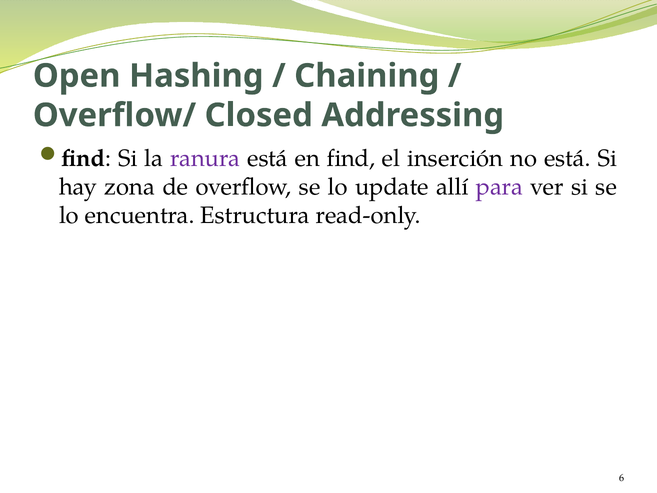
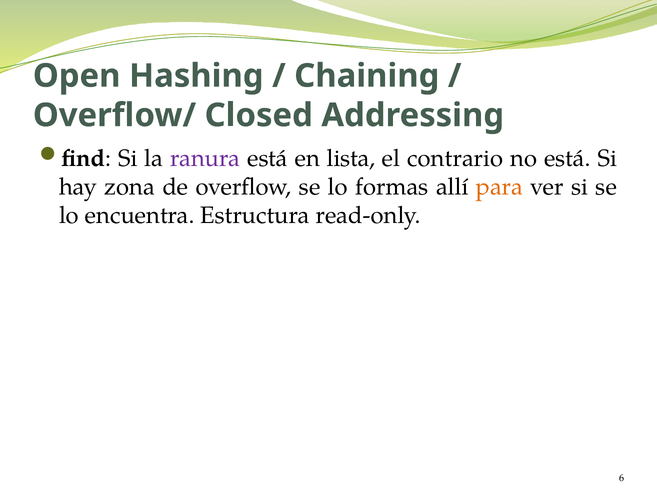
en find: find -> lista
inserción: inserción -> contrario
update: update -> formas
para colour: purple -> orange
